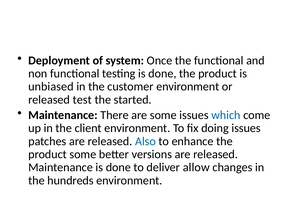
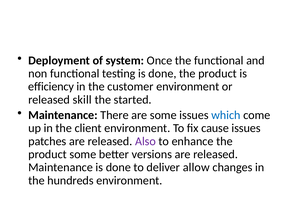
unbiased: unbiased -> efficiency
test: test -> skill
doing: doing -> cause
Also colour: blue -> purple
